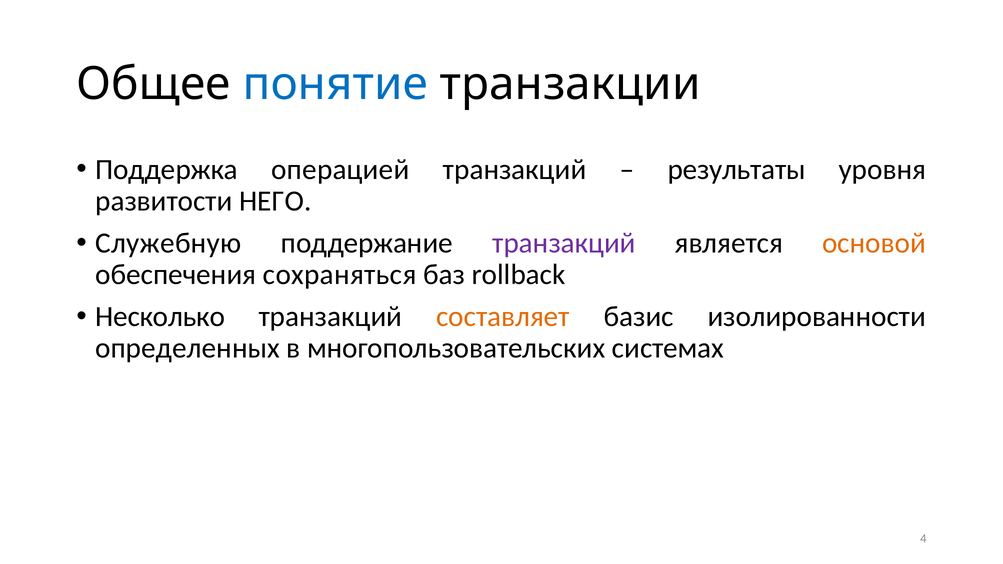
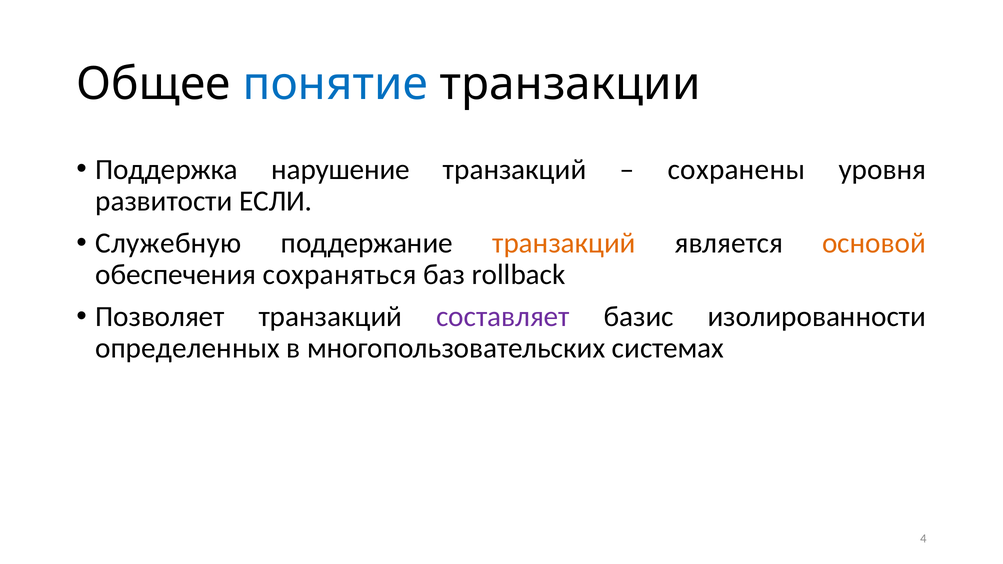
операцией: операцией -> нарушение
результаты: результаты -> сохранены
НЕГО: НЕГО -> ЕСЛИ
транзакций at (564, 243) colour: purple -> orange
Несколько: Несколько -> Позволяет
составляет colour: orange -> purple
